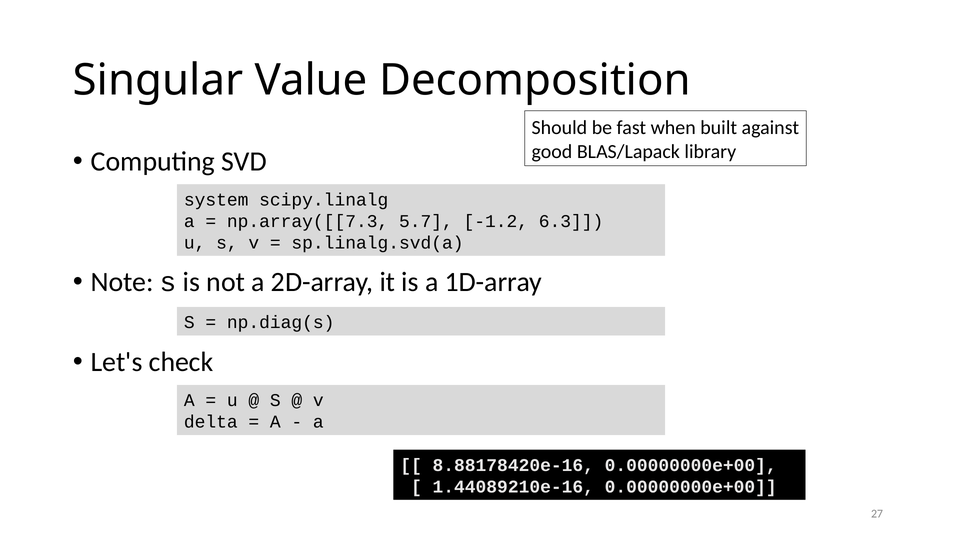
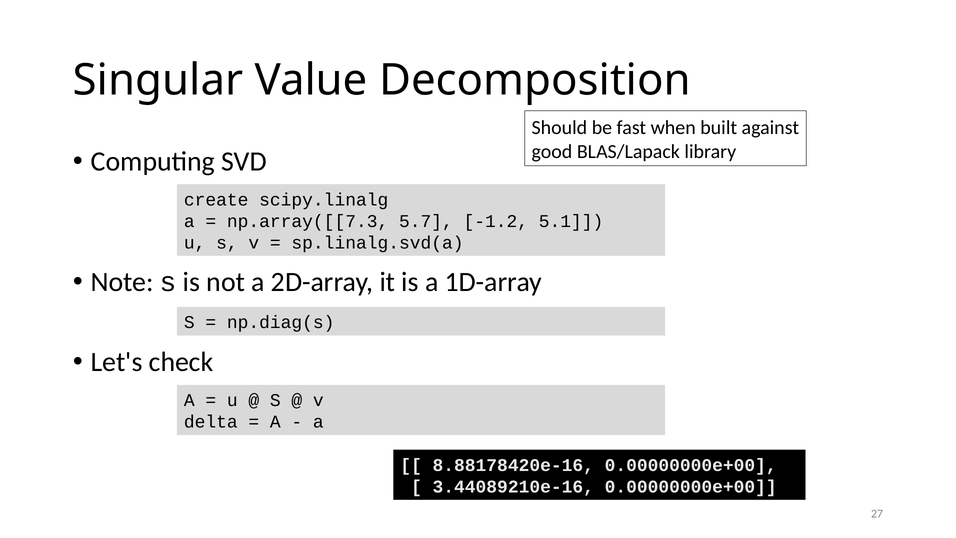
system: system -> create
6.3: 6.3 -> 5.1
1.44089210e-16: 1.44089210e-16 -> 3.44089210e-16
